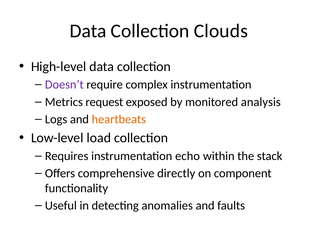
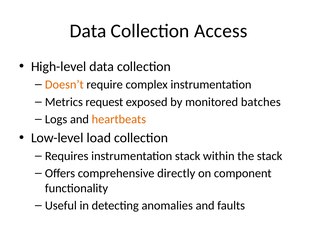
Clouds: Clouds -> Access
Doesn’t colour: purple -> orange
analysis: analysis -> batches
instrumentation echo: echo -> stack
